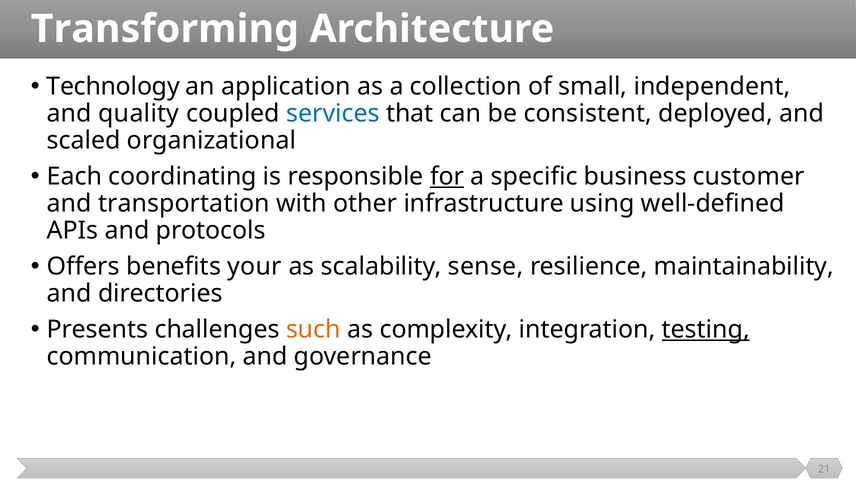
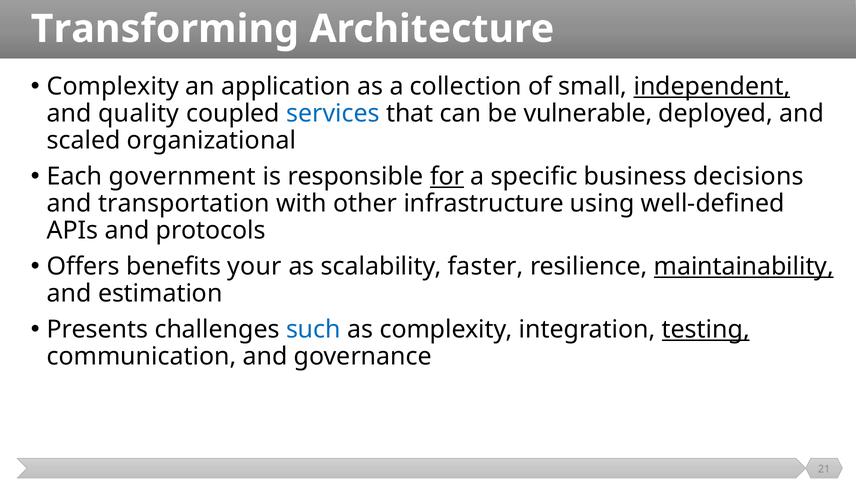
Technology at (113, 86): Technology -> Complexity
independent underline: none -> present
consistent: consistent -> vulnerable
coordinating: coordinating -> government
customer: customer -> decisions
sense: sense -> faster
maintainability underline: none -> present
directories: directories -> estimation
such colour: orange -> blue
